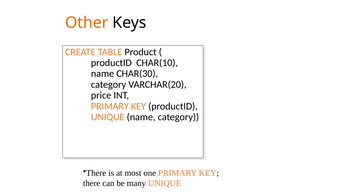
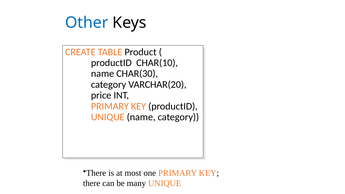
Other colour: orange -> blue
